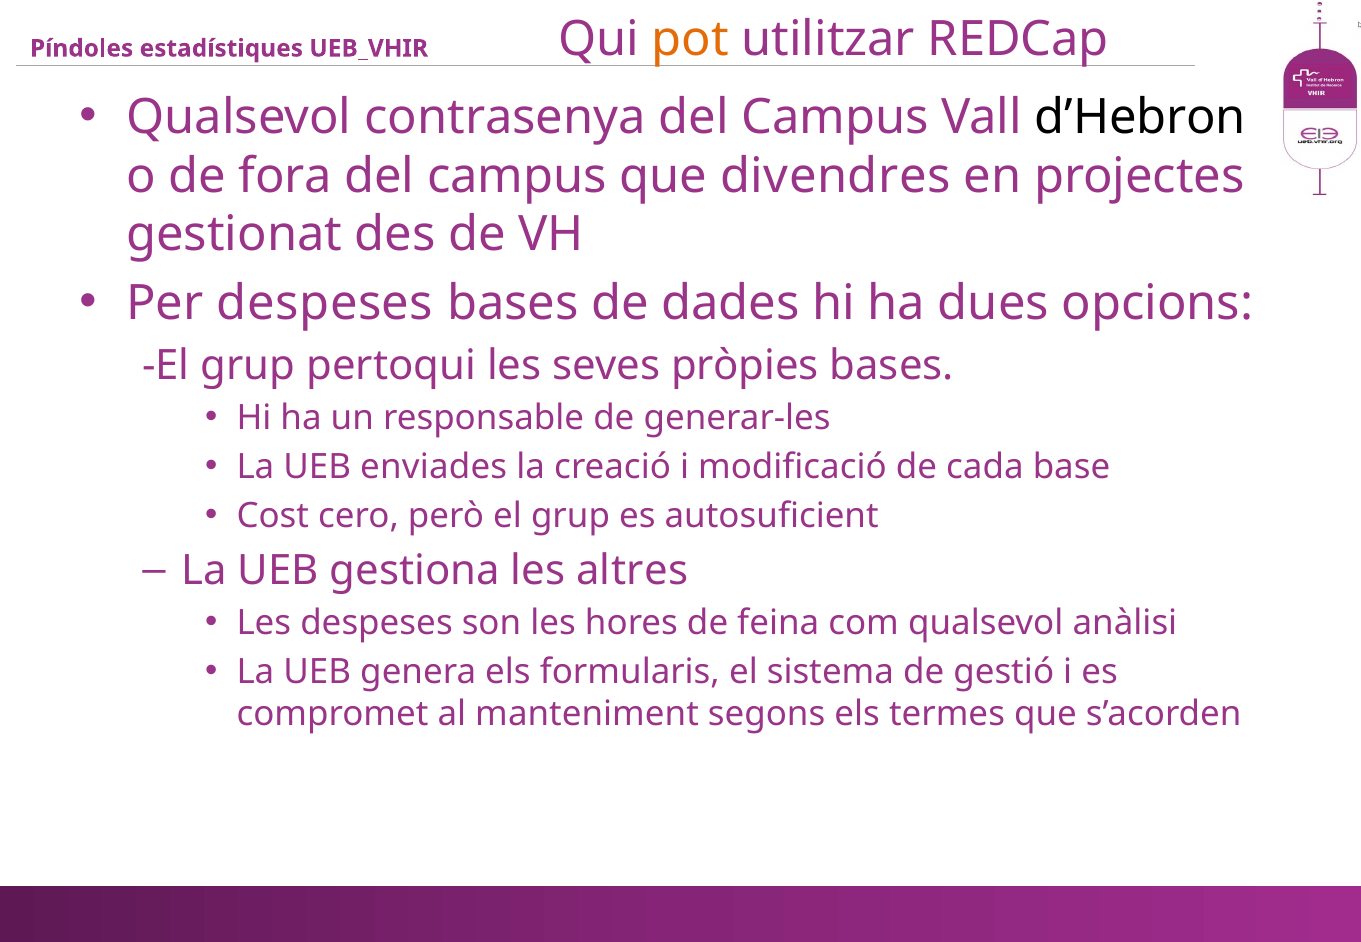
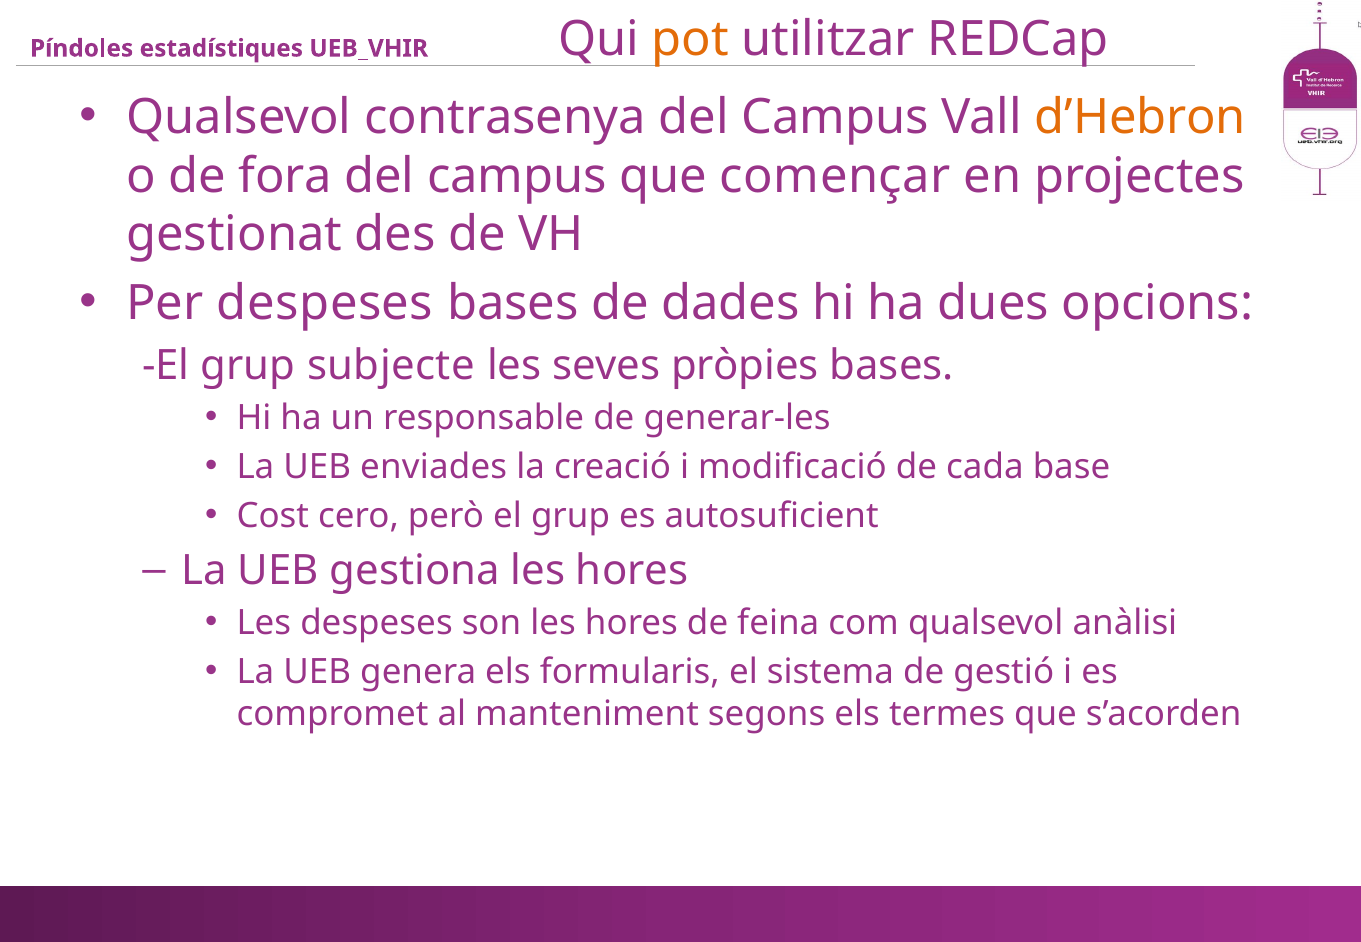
d’Hebron colour: black -> orange
divendres: divendres -> començar
pertoqui: pertoqui -> subjecte
gestiona les altres: altres -> hores
